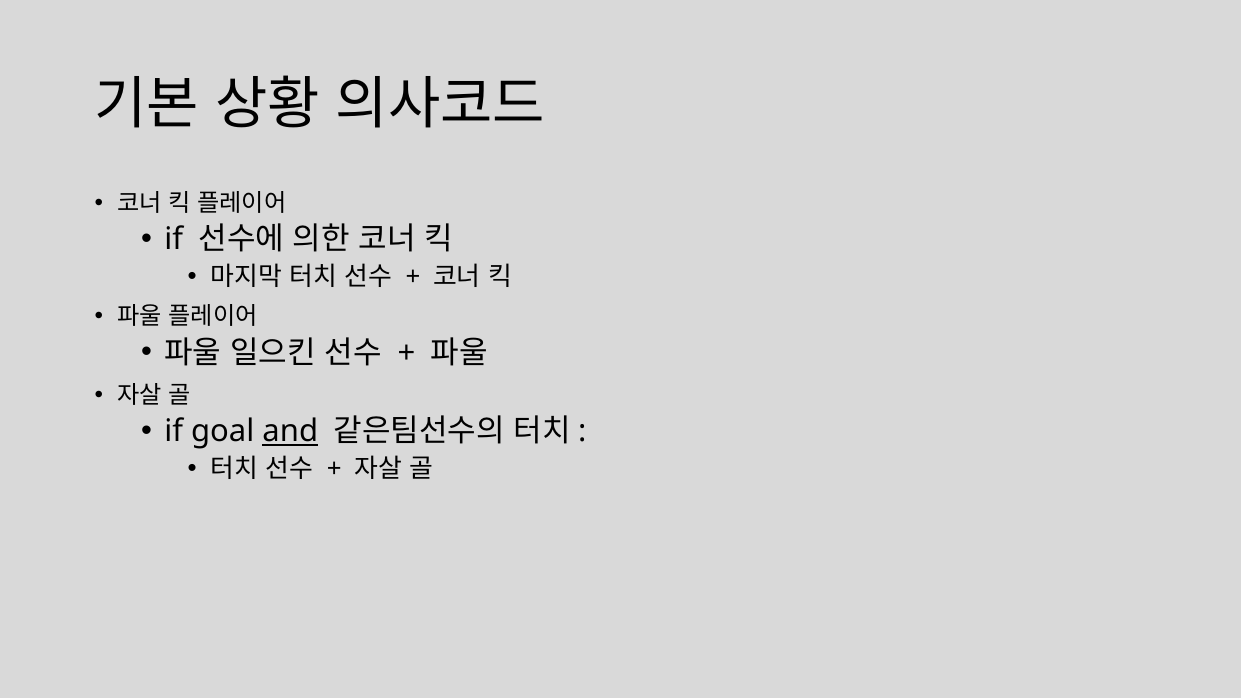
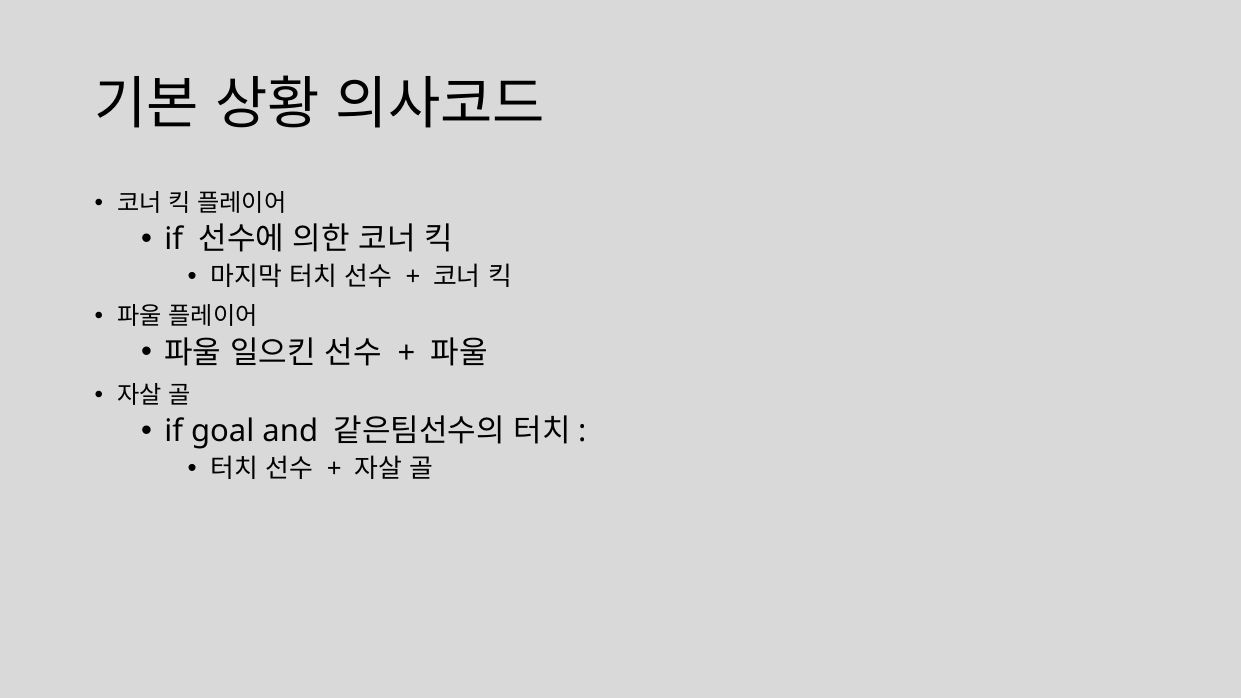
and underline: present -> none
